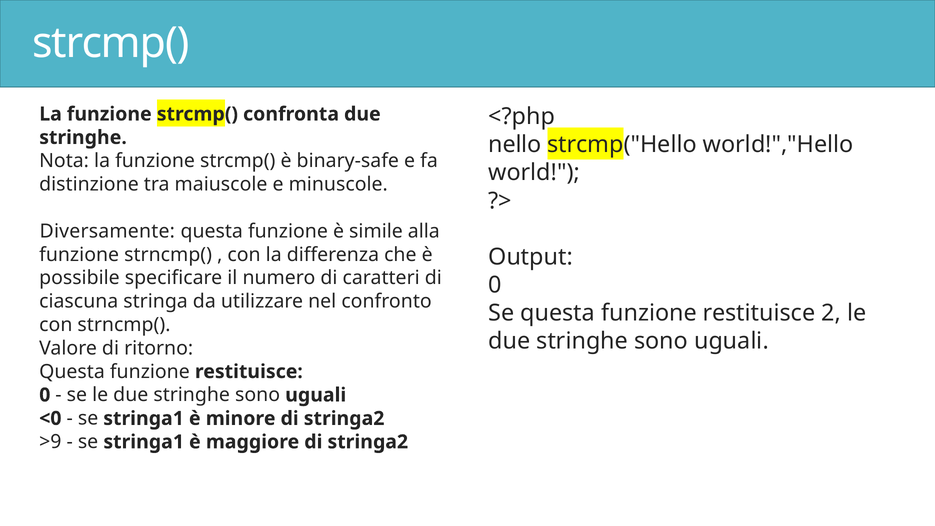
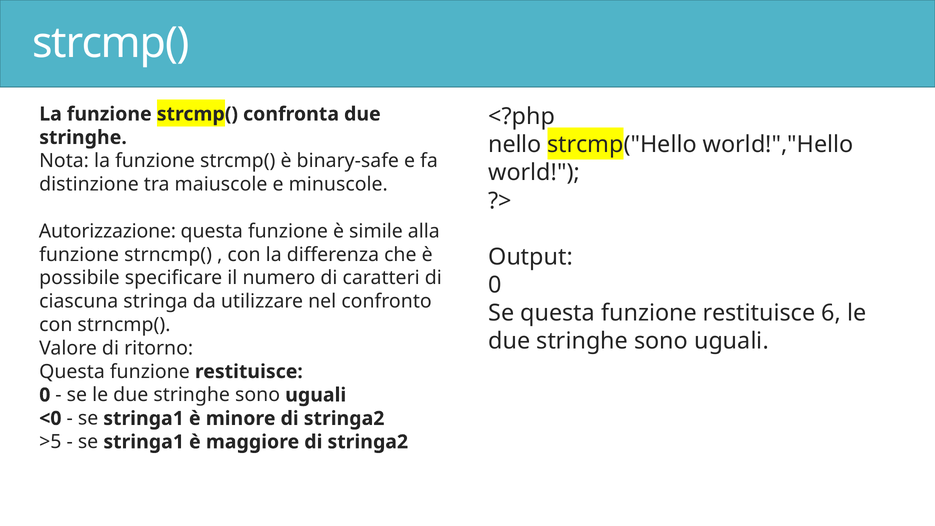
Diversamente: Diversamente -> Autorizzazione
2: 2 -> 6
>9: >9 -> >5
